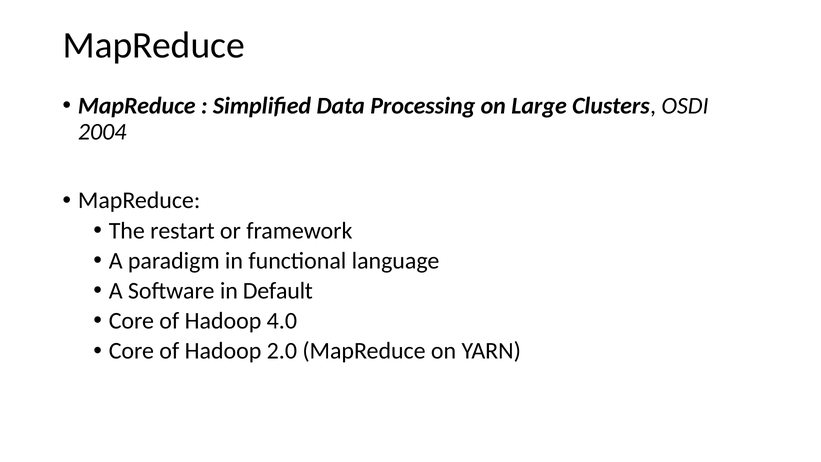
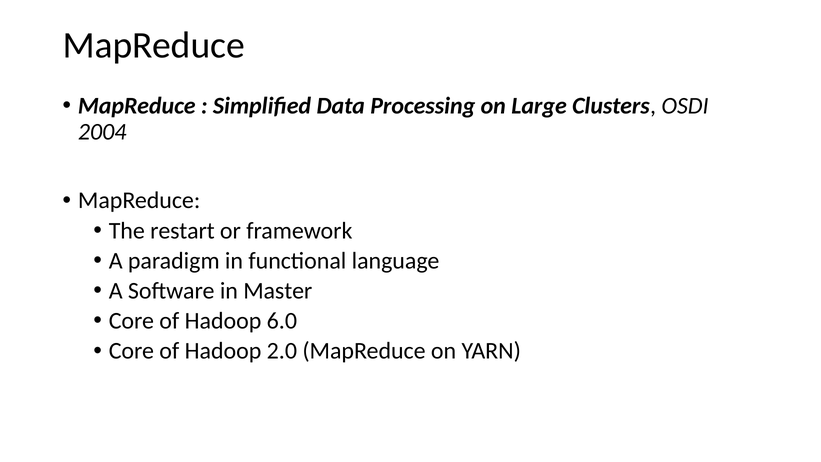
Default: Default -> Master
4.0: 4.0 -> 6.0
